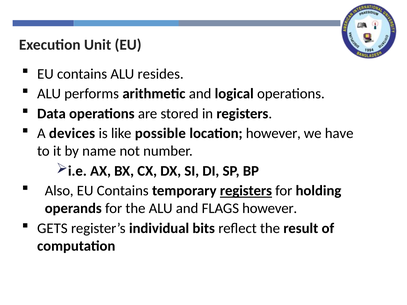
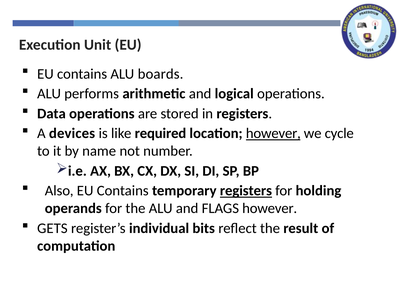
resides: resides -> boards
possible: possible -> required
however at (273, 134) underline: none -> present
have: have -> cycle
